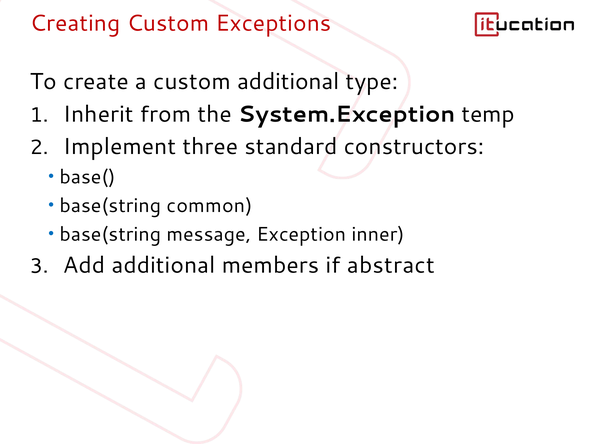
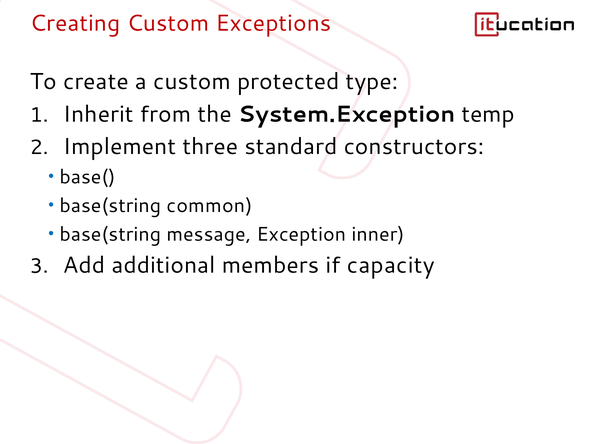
custom additional: additional -> protected
abstract: abstract -> capacity
